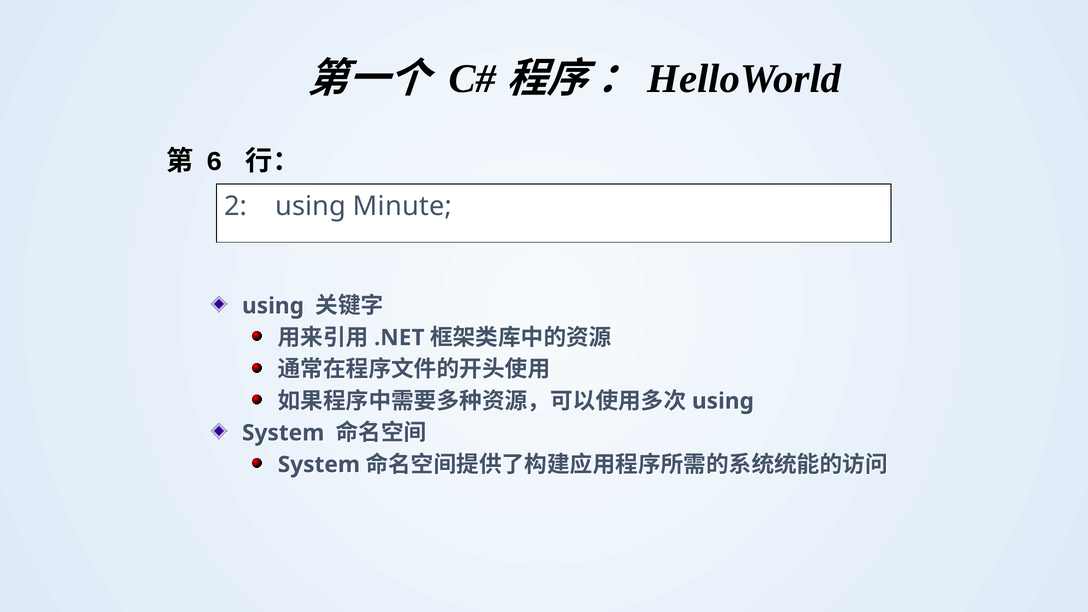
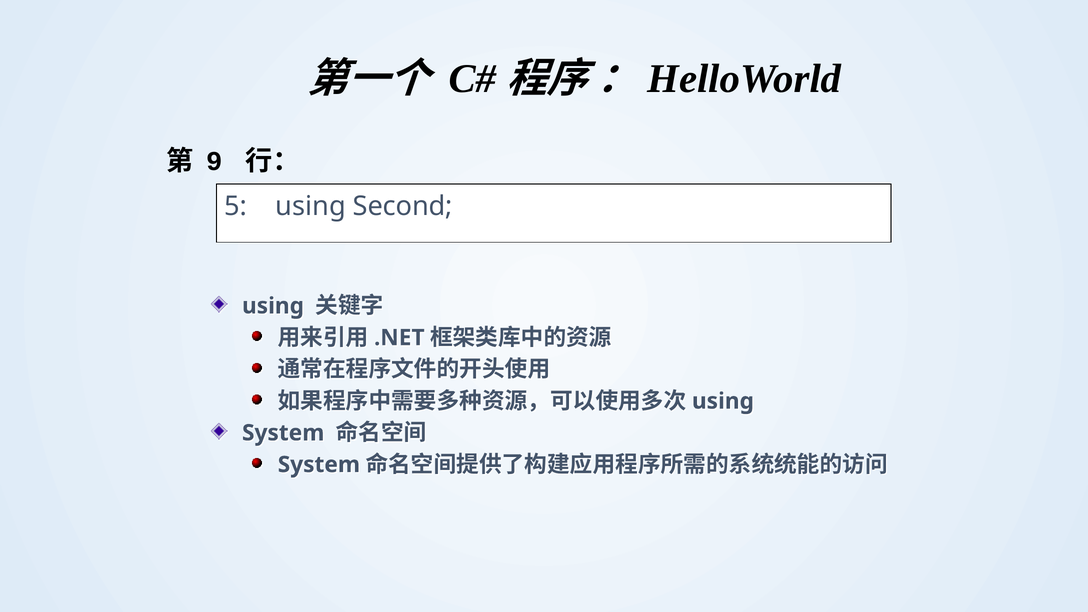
6: 6 -> 9
2: 2 -> 5
Minute: Minute -> Second
